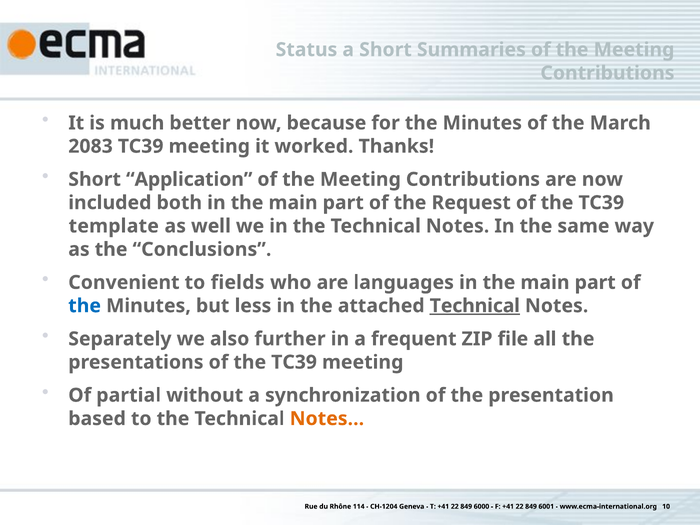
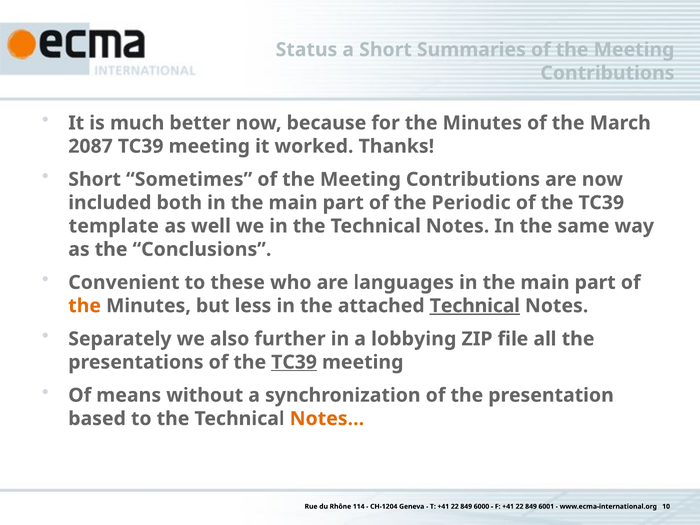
2083: 2083 -> 2087
Application: Application -> Sometimes
Request: Request -> Periodic
fields: fields -> these
the at (85, 306) colour: blue -> orange
frequent: frequent -> lobbying
TC39 at (294, 362) underline: none -> present
partial: partial -> means
